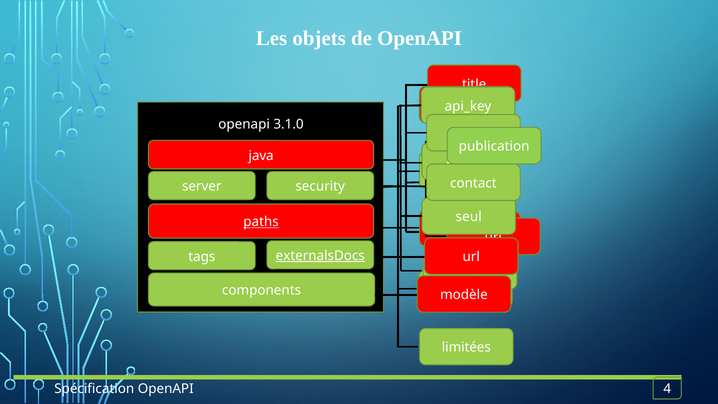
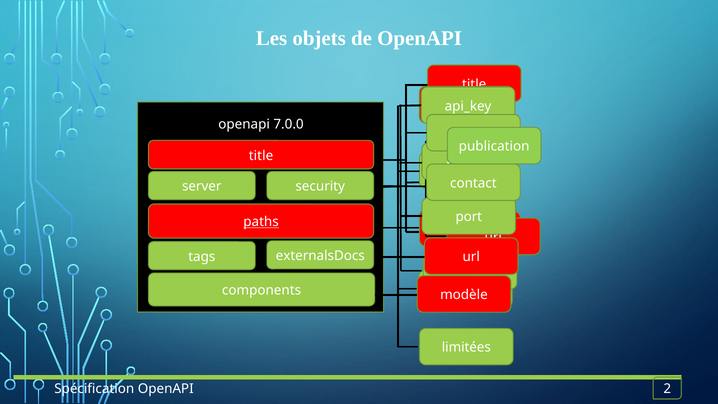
3.1.0: 3.1.0 -> 7.0.0
java at (261, 156): java -> title
seul: seul -> port
externalsDocs underline: present -> none
4: 4 -> 2
